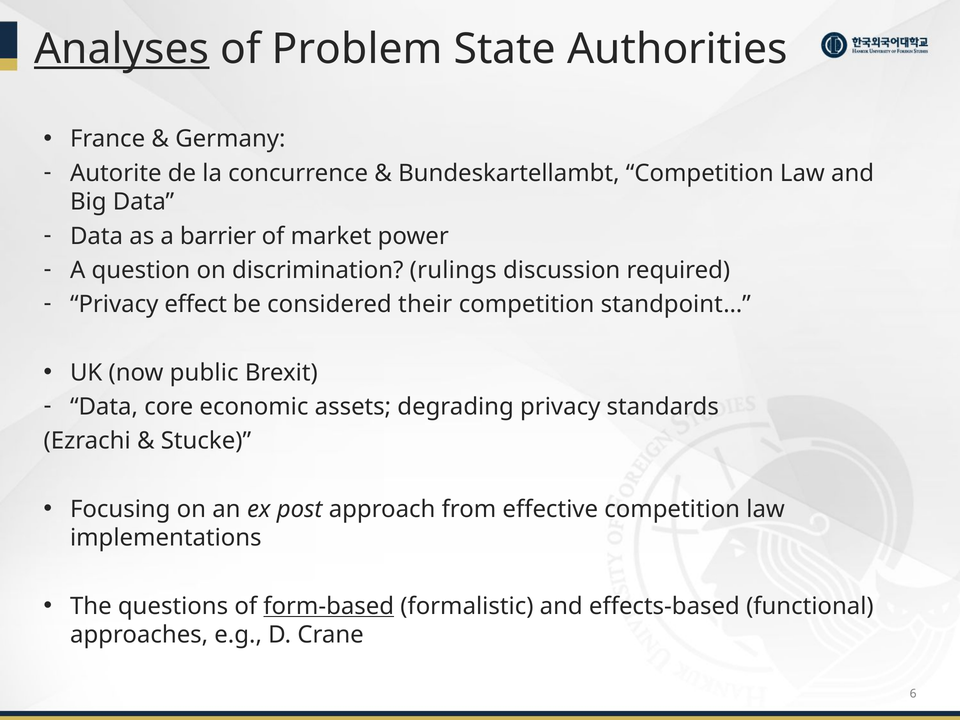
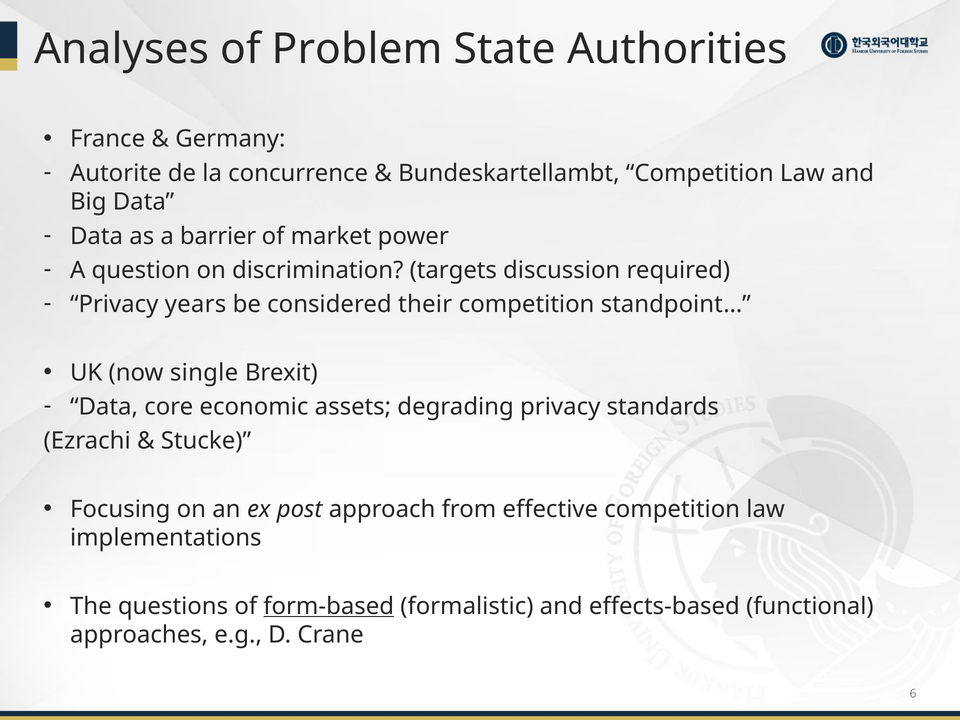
Analyses underline: present -> none
rulings: rulings -> targets
effect: effect -> years
public: public -> single
